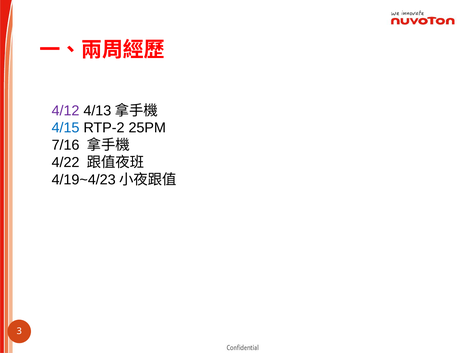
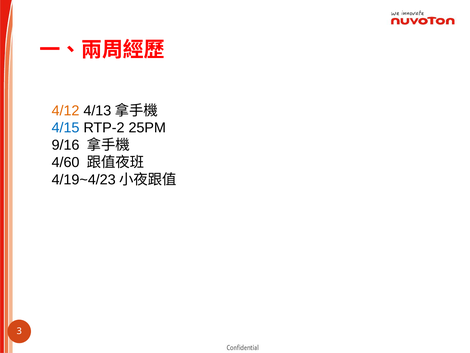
4/12 colour: purple -> orange
7/16: 7/16 -> 9/16
4/22: 4/22 -> 4/60
